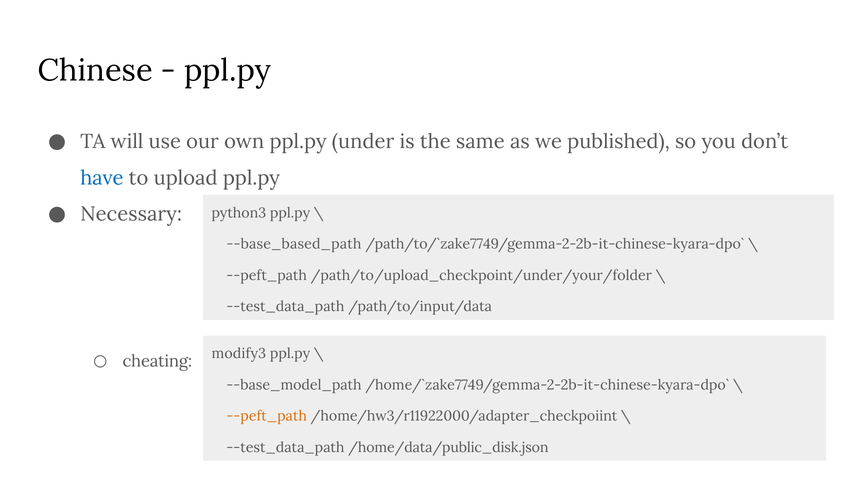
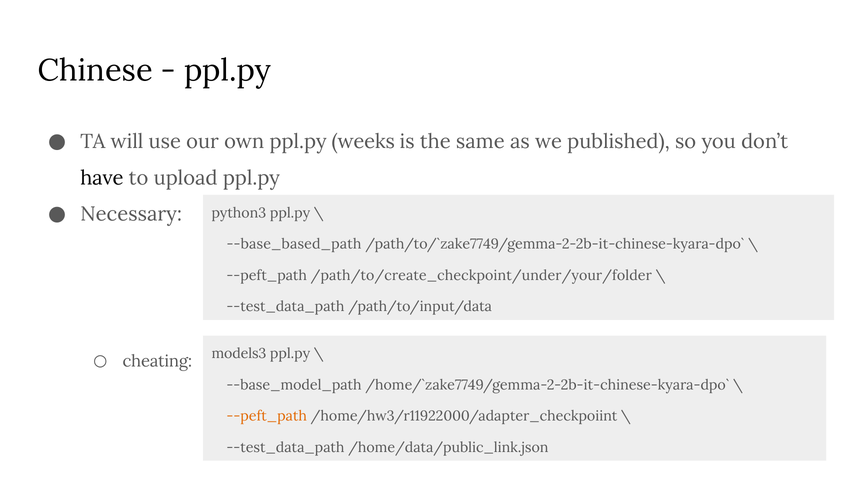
under: under -> weeks
have colour: blue -> black
/path/to/upload_checkpoint/under/your/folder: /path/to/upload_checkpoint/under/your/folder -> /path/to/create_checkpoint/under/your/folder
modify3: modify3 -> models3
/home/data/public_disk.json: /home/data/public_disk.json -> /home/data/public_link.json
